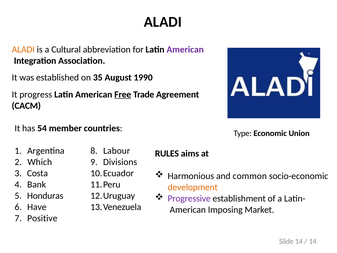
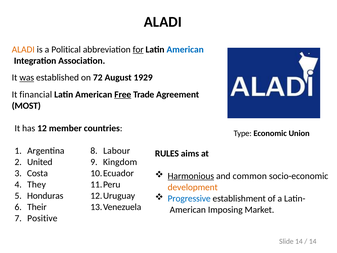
Cultural: Cultural -> Political
for underline: none -> present
American at (185, 49) colour: purple -> blue
was underline: none -> present
35: 35 -> 72
1990: 1990 -> 1929
progress: progress -> financial
CACM: CACM -> MOST
54: 54 -> 12
Which: Which -> United
Divisions: Divisions -> Kingdom
Harmonious underline: none -> present
Bank: Bank -> They
Progressive colour: purple -> blue
Have: Have -> Their
